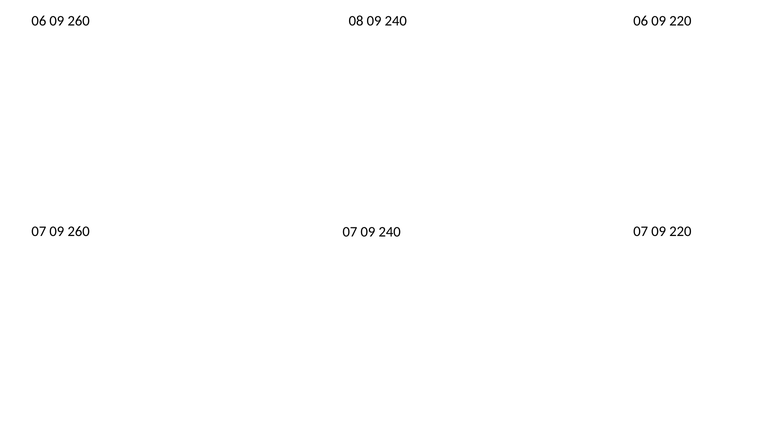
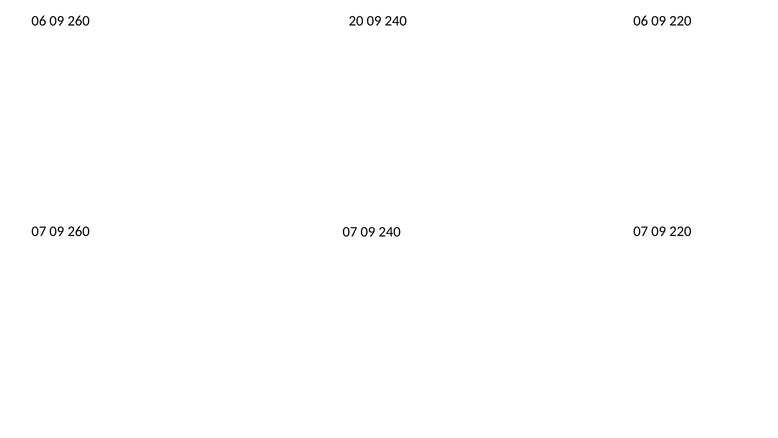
08: 08 -> 20
